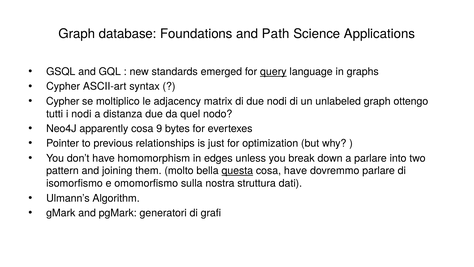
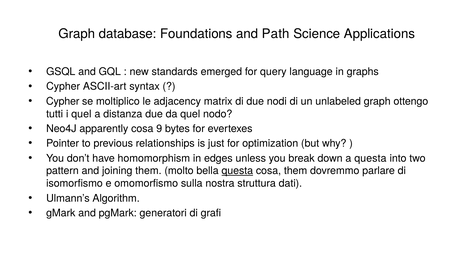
query underline: present -> none
i nodi: nodi -> quel
a parlare: parlare -> questa
cosa have: have -> them
